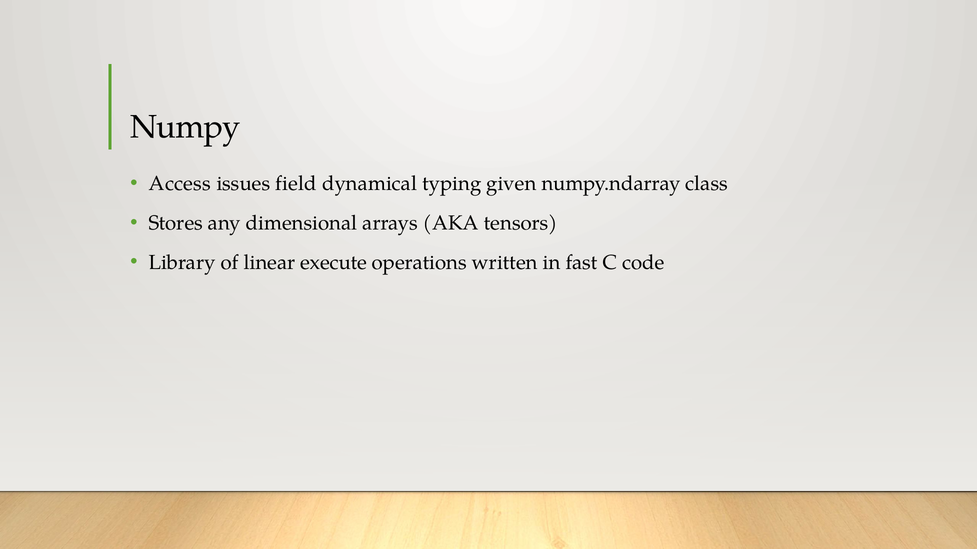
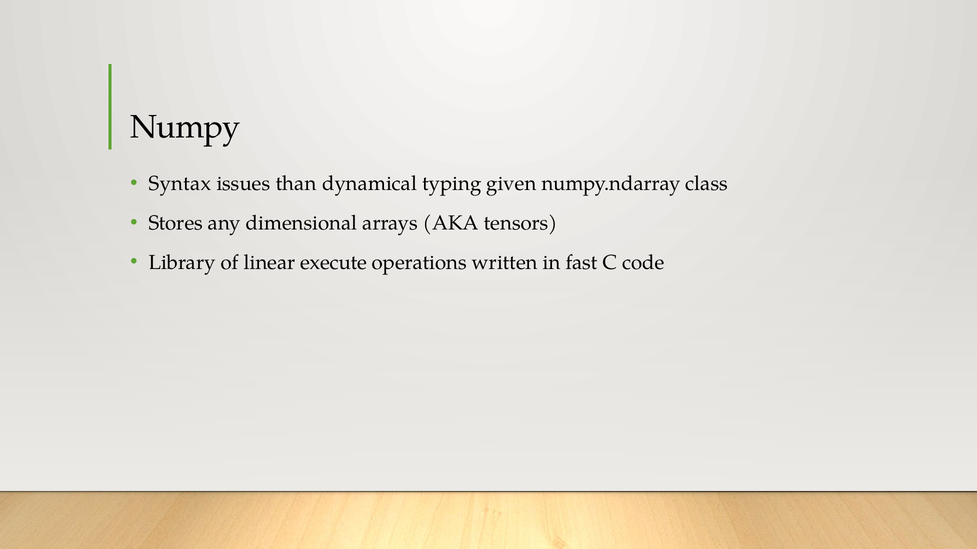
Access: Access -> Syntax
field: field -> than
